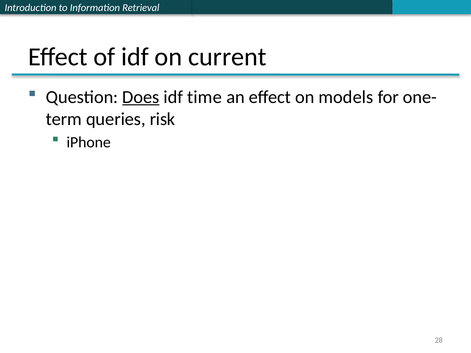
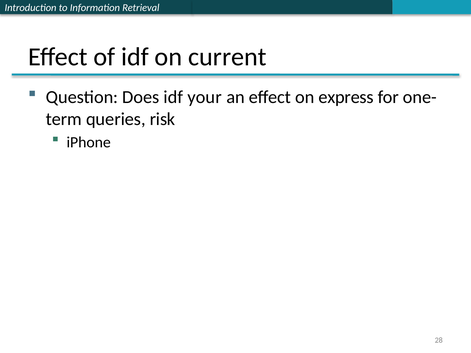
Does underline: present -> none
time: time -> your
models: models -> express
